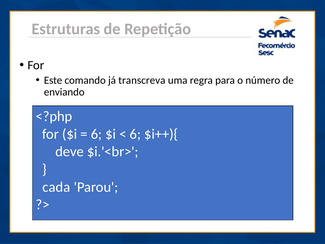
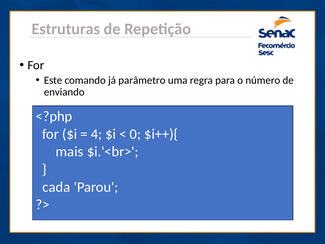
transcreva: transcreva -> parâmetro
6 at (96, 134): 6 -> 4
6 at (135, 134): 6 -> 0
deve: deve -> mais
